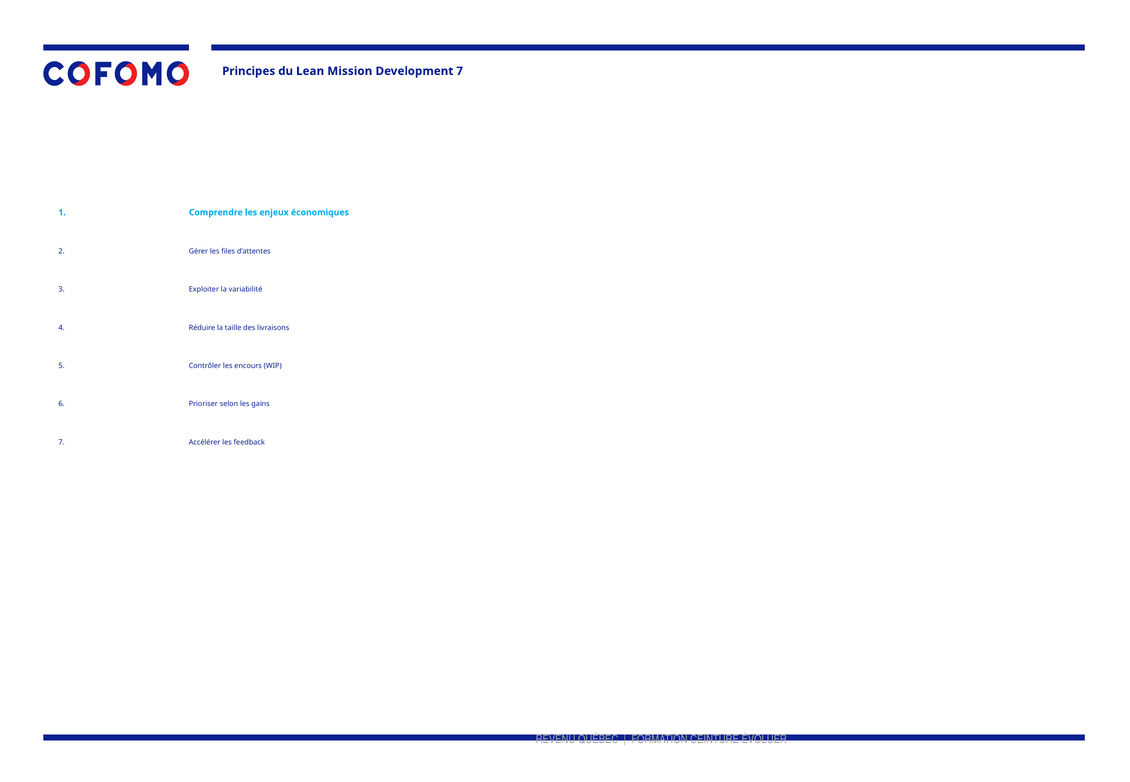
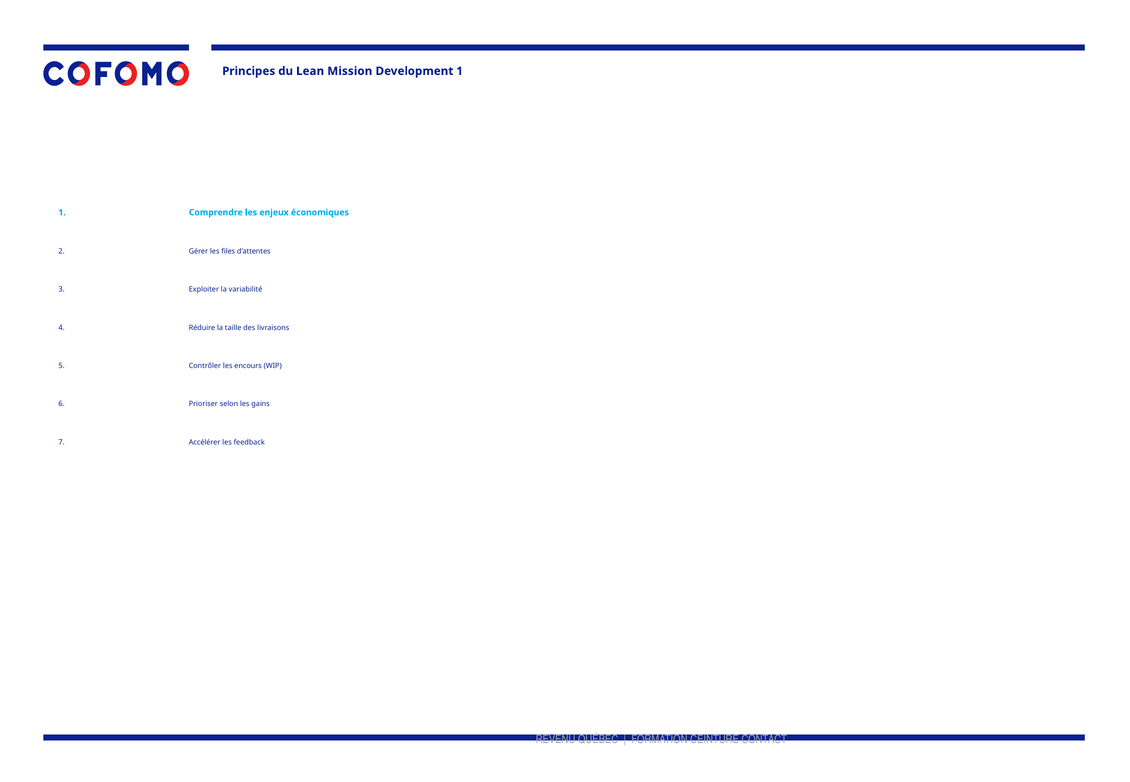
Development 7: 7 -> 1
ÉVOLUER: ÉVOLUER -> CONTACT
